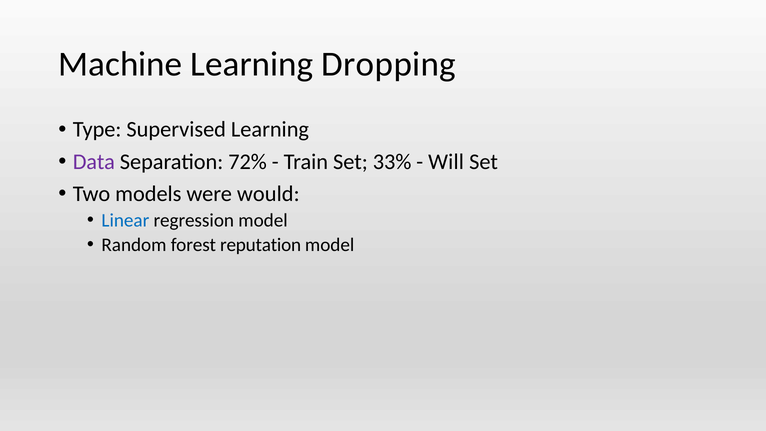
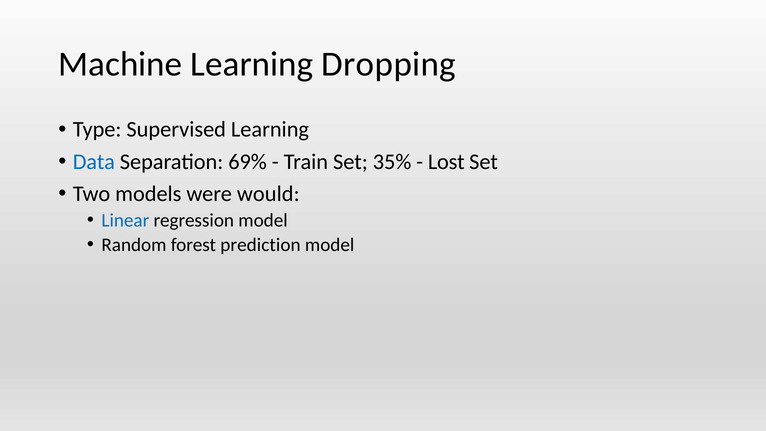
Data colour: purple -> blue
72%: 72% -> 69%
33%: 33% -> 35%
Will: Will -> Lost
reputation: reputation -> prediction
